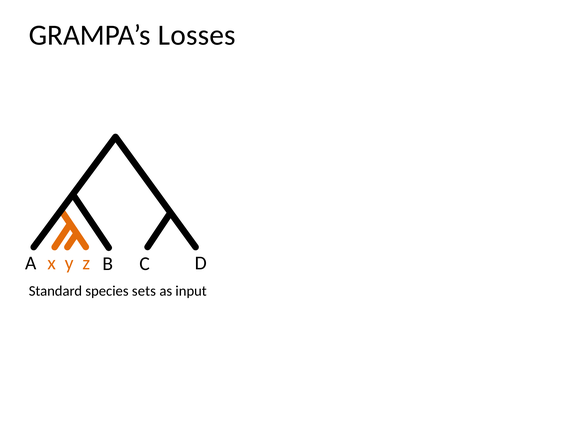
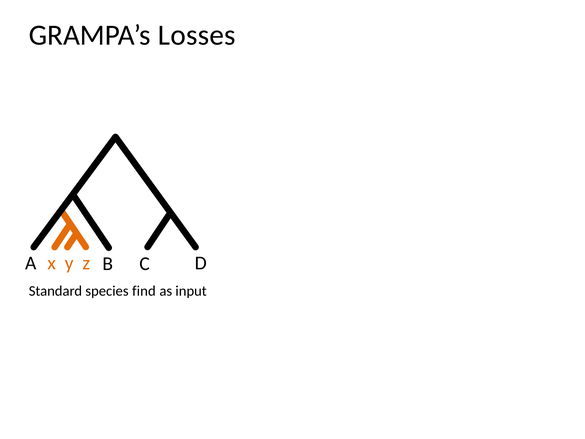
sets: sets -> find
